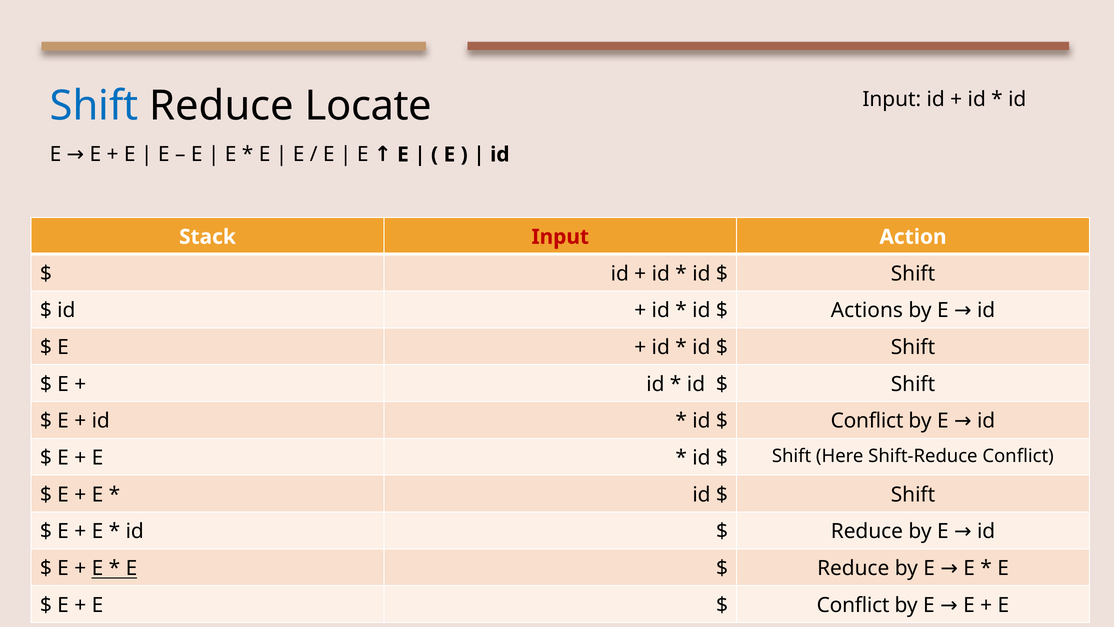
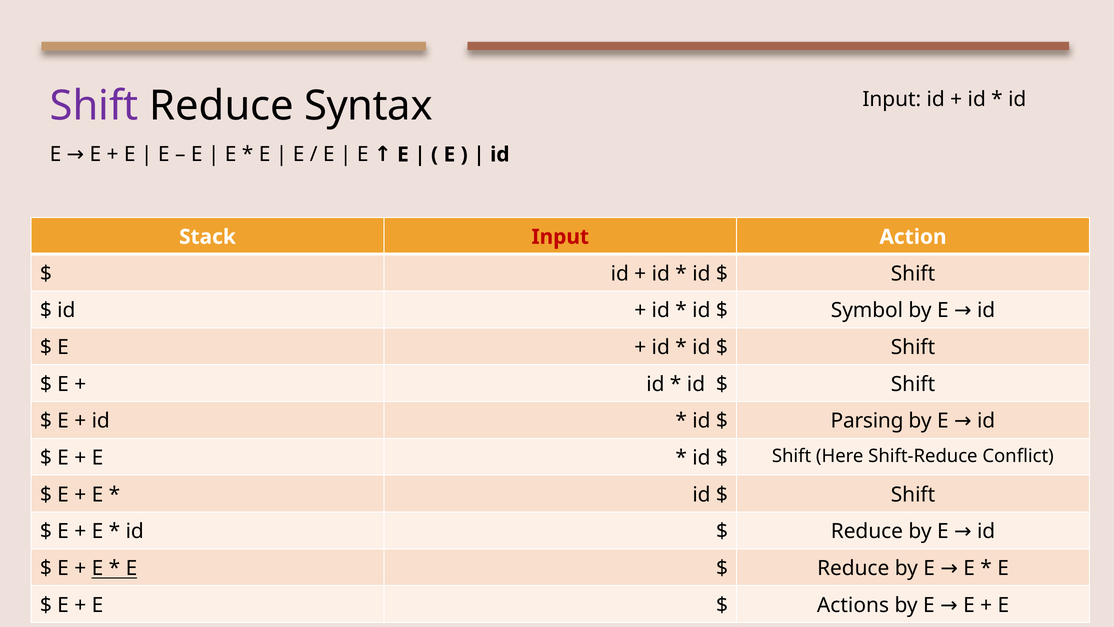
Shift at (94, 106) colour: blue -> purple
Locate: Locate -> Syntax
Actions: Actions -> Symbol
Conflict at (867, 421): Conflict -> Parsing
Conflict at (853, 605): Conflict -> Actions
